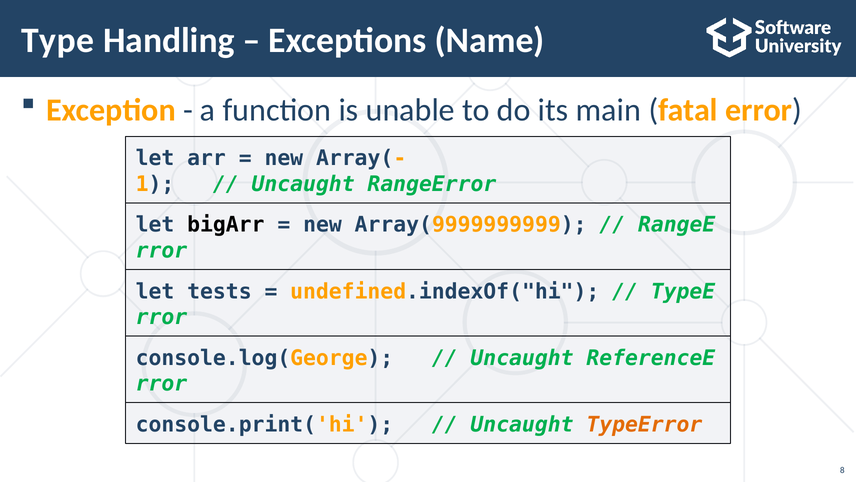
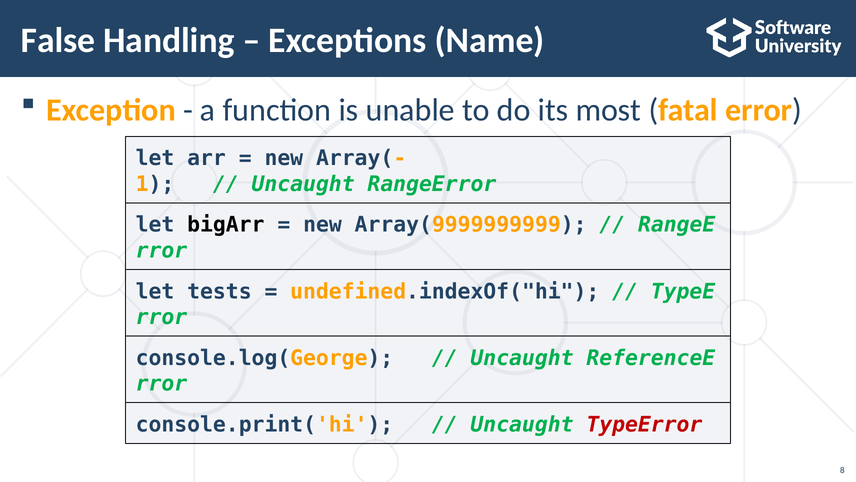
Type: Type -> False
main: main -> most
TypeError colour: orange -> red
